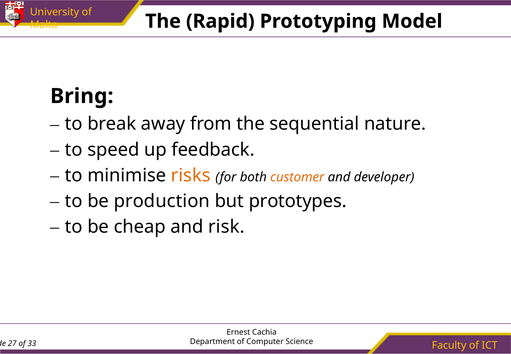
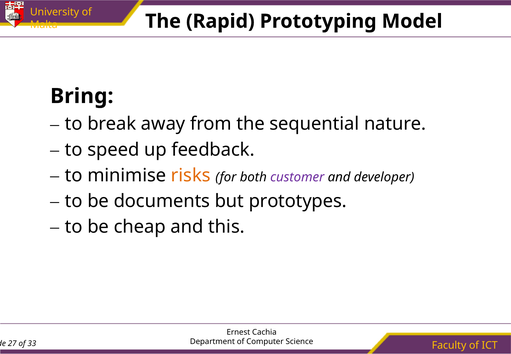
customer colour: orange -> purple
production: production -> documents
risk: risk -> this
